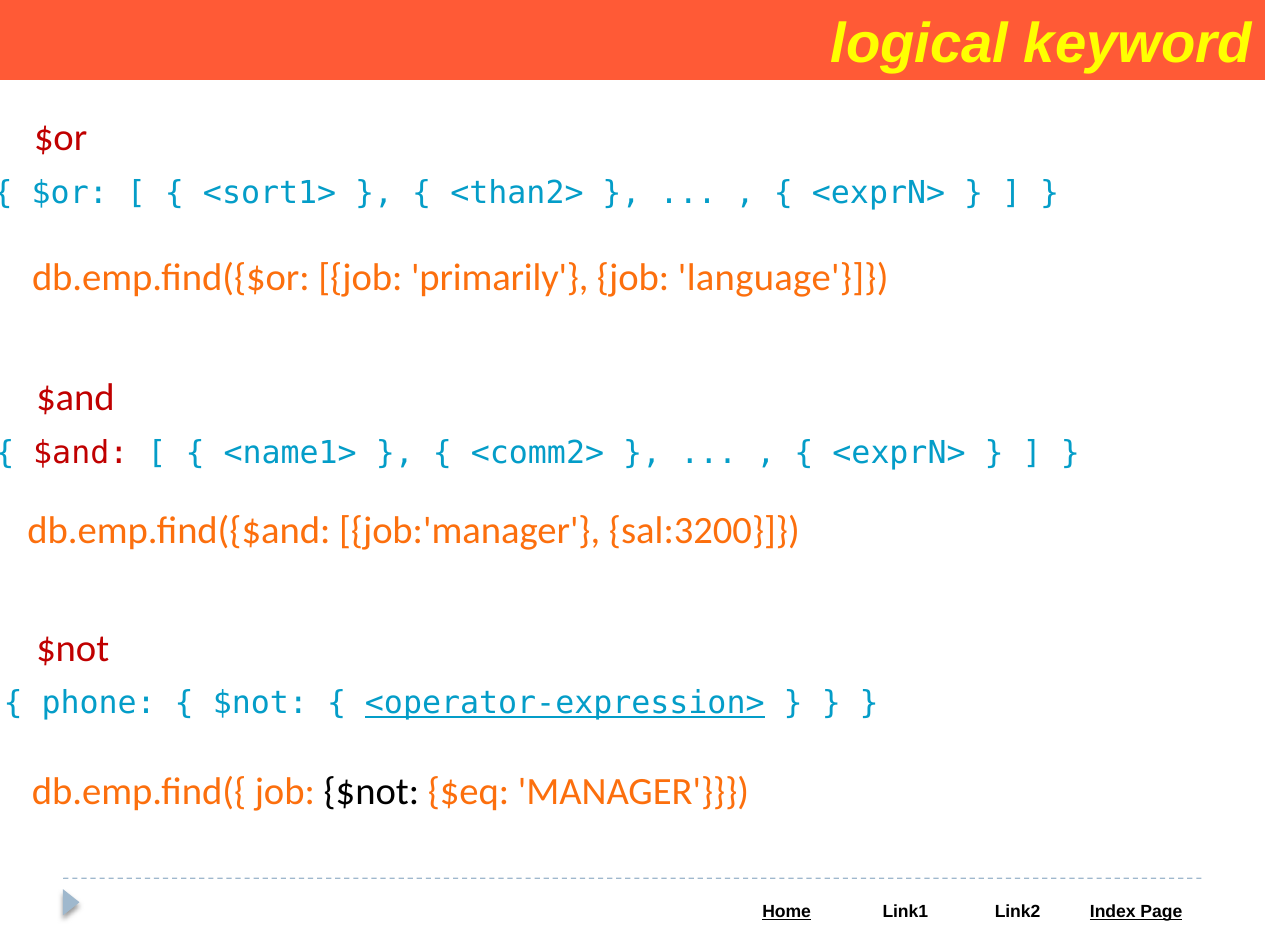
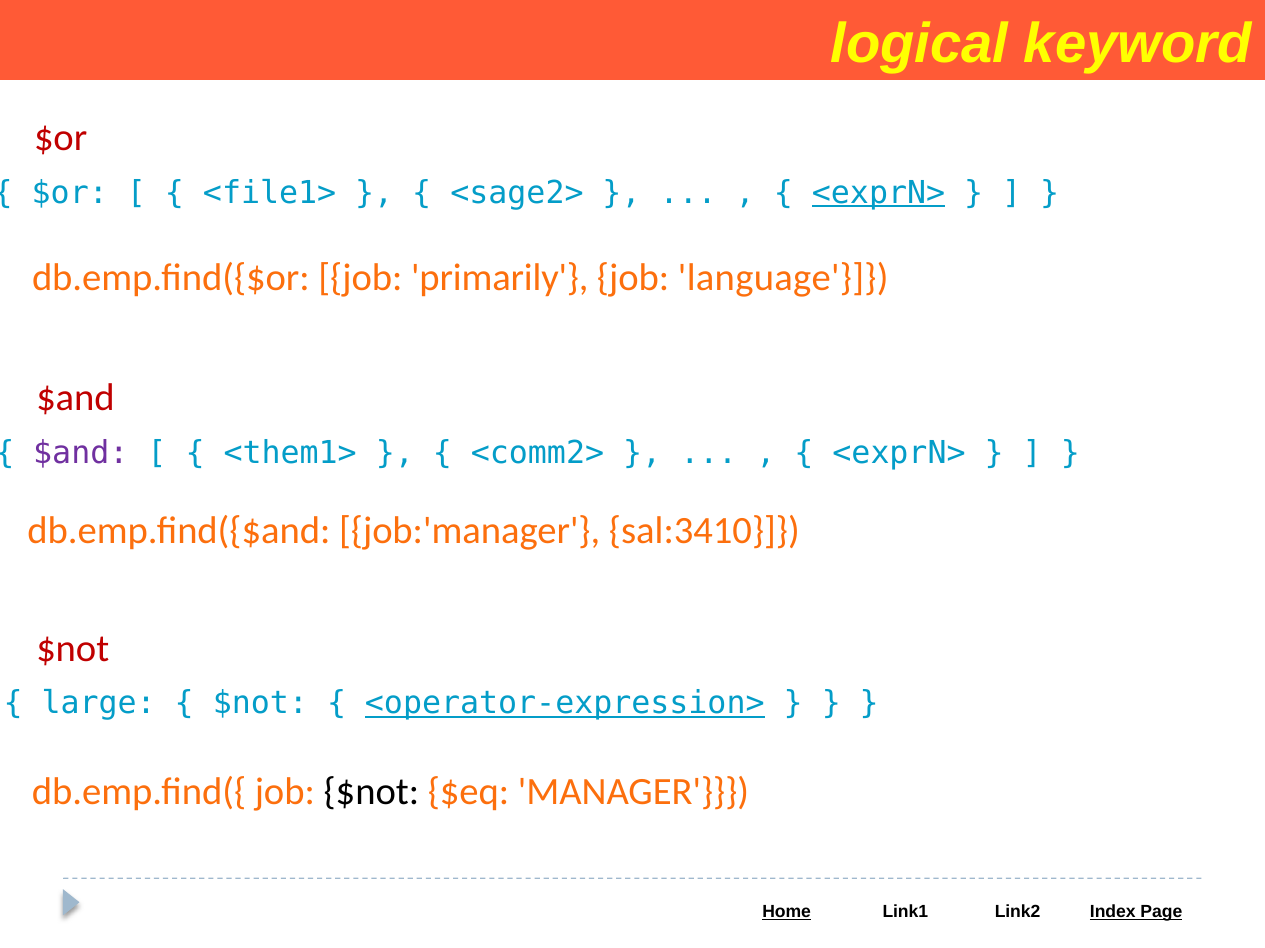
<sort1>: <sort1> -> <file1>
<than2>: <than2> -> <sage2>
<exprN> at (879, 193) underline: none -> present
$and at (81, 453) colour: red -> purple
<name1>: <name1> -> <them1>
sal:3200: sal:3200 -> sal:3410
phone: phone -> large
